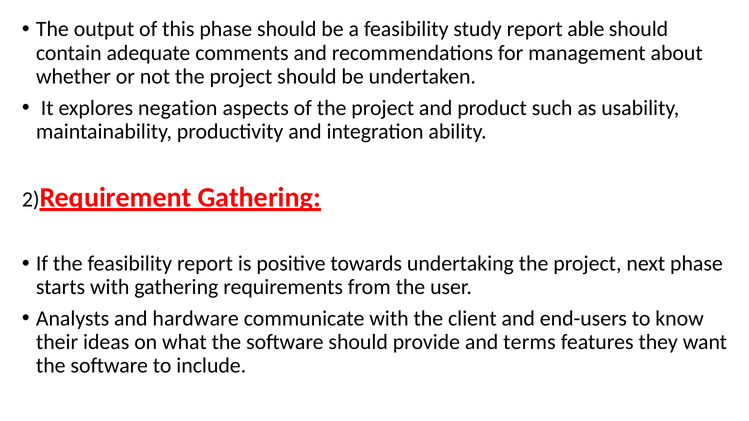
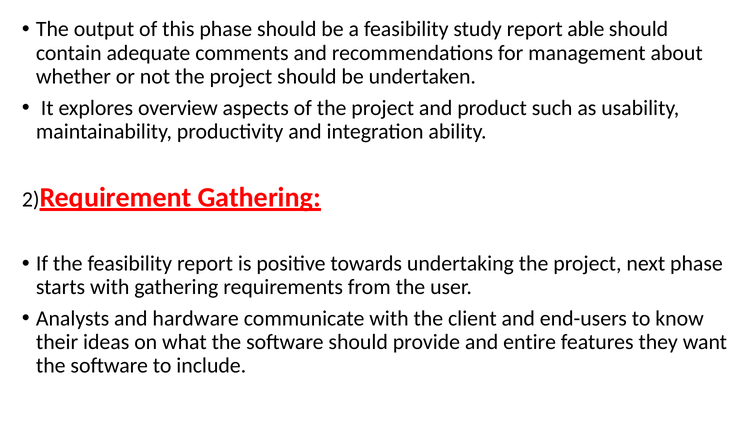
negation: negation -> overview
terms: terms -> entire
